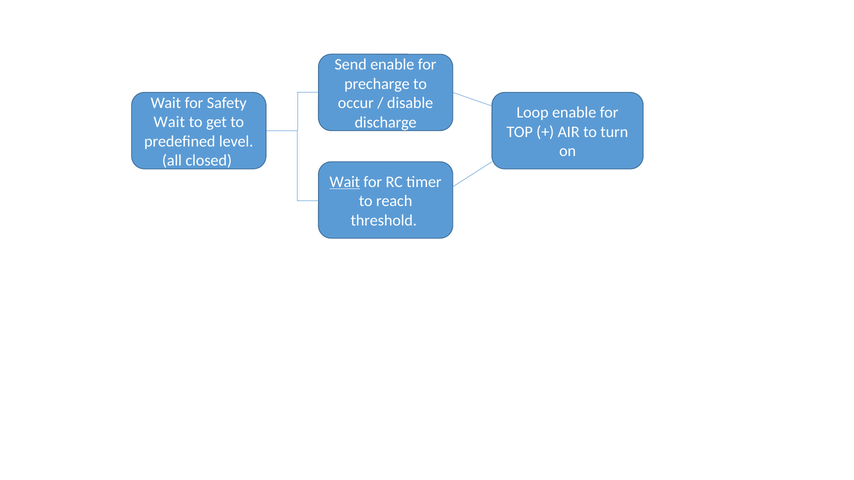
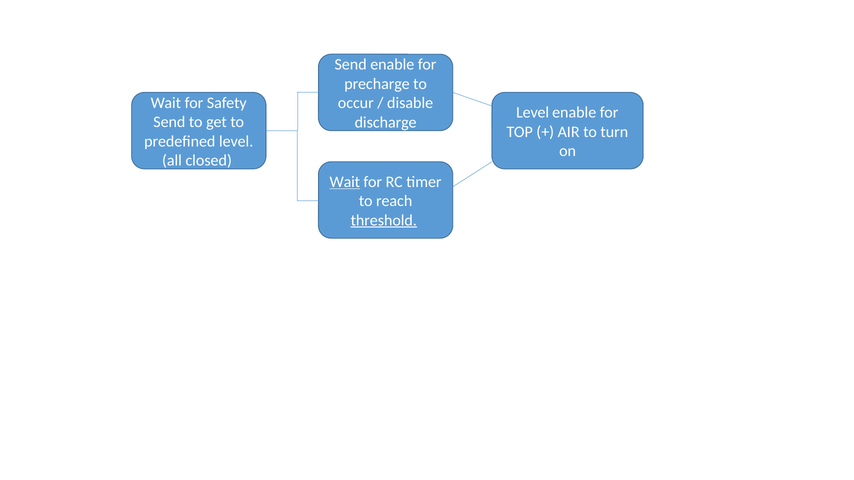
Loop at (533, 113): Loop -> Level
Wait at (169, 122): Wait -> Send
threshold underline: none -> present
